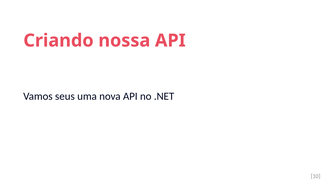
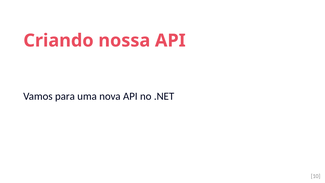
seus: seus -> para
